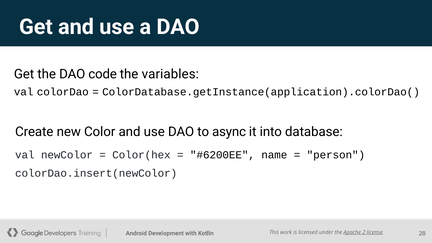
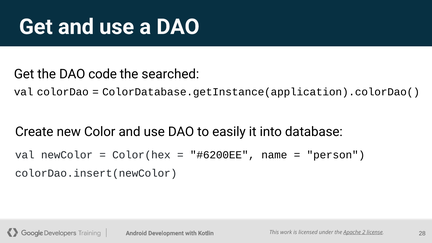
variables: variables -> searched
async: async -> easily
